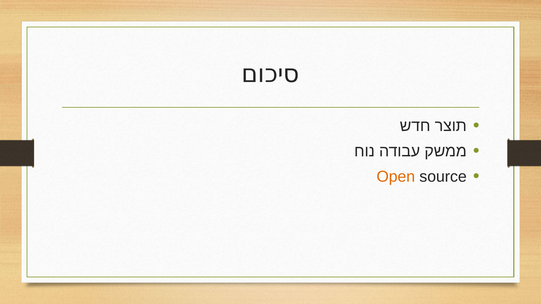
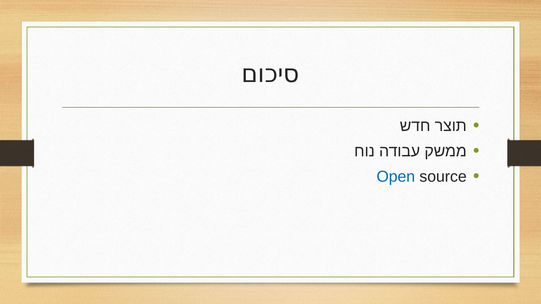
Open colour: orange -> blue
